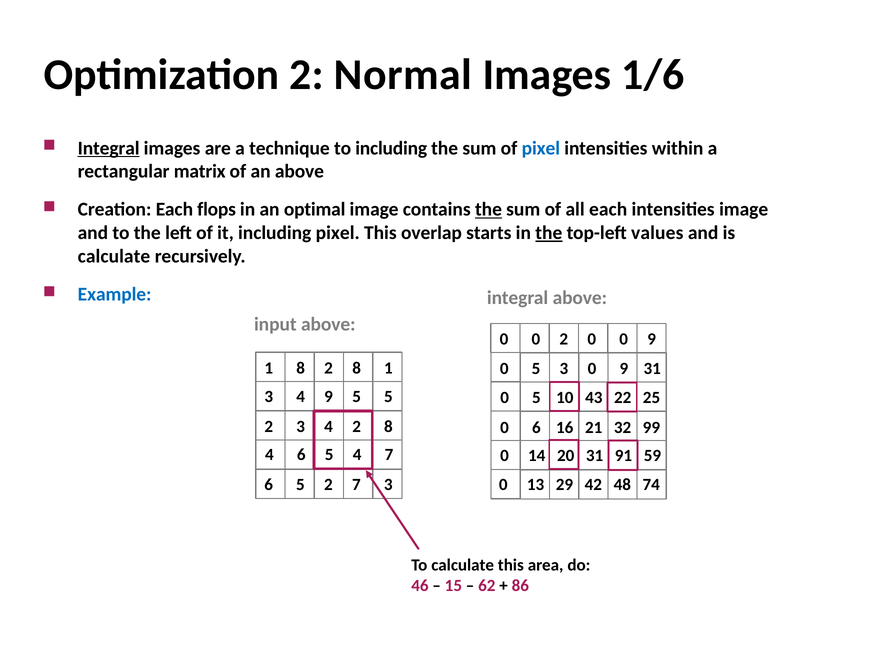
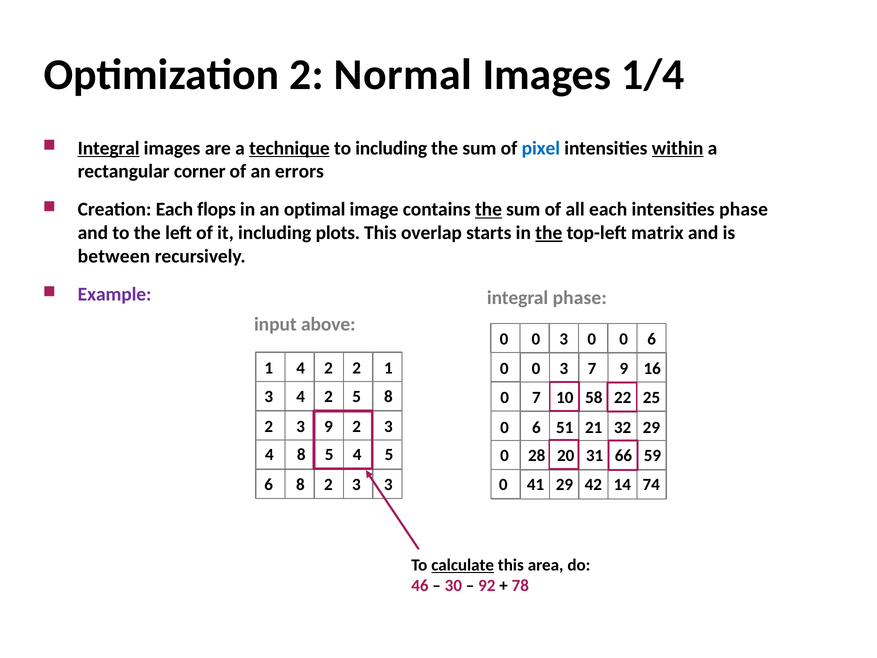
1/6: 1/6 -> 1/4
technique underline: none -> present
within underline: none -> present
matrix: matrix -> corner
an above: above -> errors
intensities image: image -> phase
including pixel: pixel -> plots
values: values -> matrix
calculate at (114, 256): calculate -> between
Example colour: blue -> purple
integral above: above -> phase
2 at (564, 339): 2 -> 3
0 0 9: 9 -> 6
1 8: 8 -> 4
8 at (357, 368): 8 -> 2
5 at (536, 368): 5 -> 0
0 at (592, 368): 0 -> 7
9 31: 31 -> 16
3 4 9: 9 -> 2
5 5: 5 -> 8
5 at (536, 398): 5 -> 7
43: 43 -> 58
2 3 4: 4 -> 9
8 at (388, 427): 8 -> 3
16: 16 -> 51
32 99: 99 -> 29
4 6: 6 -> 8
4 7: 7 -> 5
14: 14 -> 28
91: 91 -> 66
5 at (300, 484): 5 -> 8
7 at (356, 484): 7 -> 3
13: 13 -> 41
48: 48 -> 14
calculate at (463, 565) underline: none -> present
15: 15 -> 30
62: 62 -> 92
86: 86 -> 78
